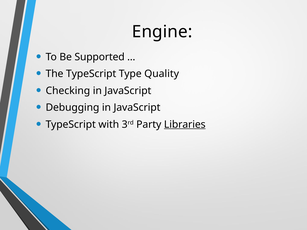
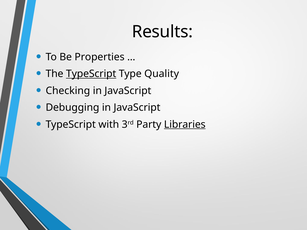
Engine: Engine -> Results
Supported: Supported -> Properties
TypeScript at (91, 74) underline: none -> present
